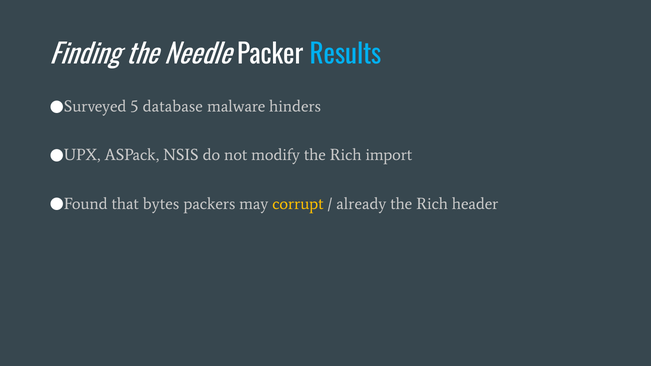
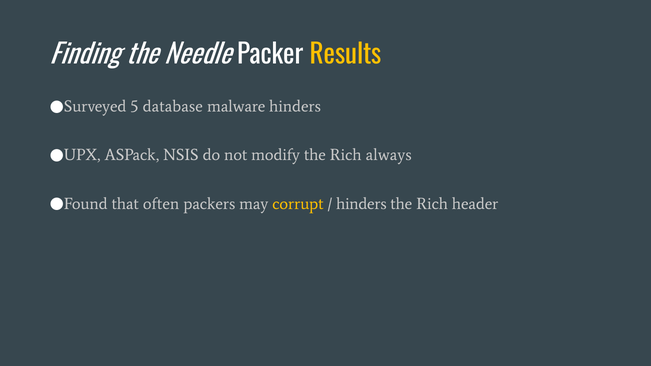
Results colour: light blue -> yellow
import: import -> always
bytes: bytes -> often
already at (361, 204): already -> hinders
